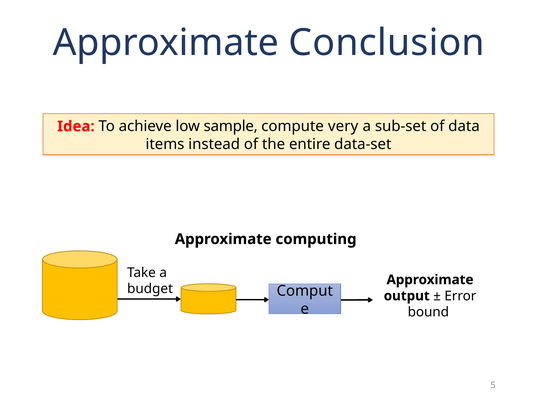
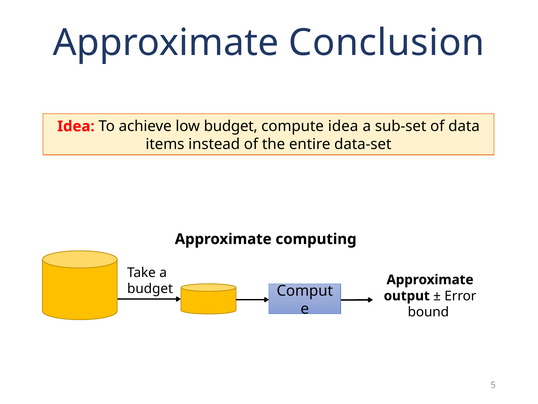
low sample: sample -> budget
compute very: very -> idea
